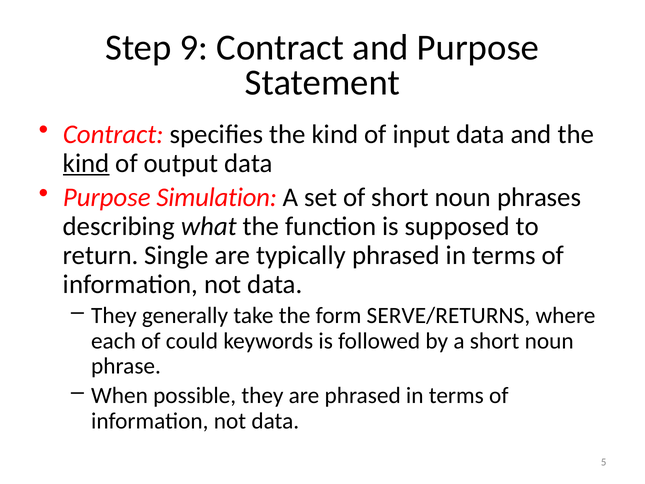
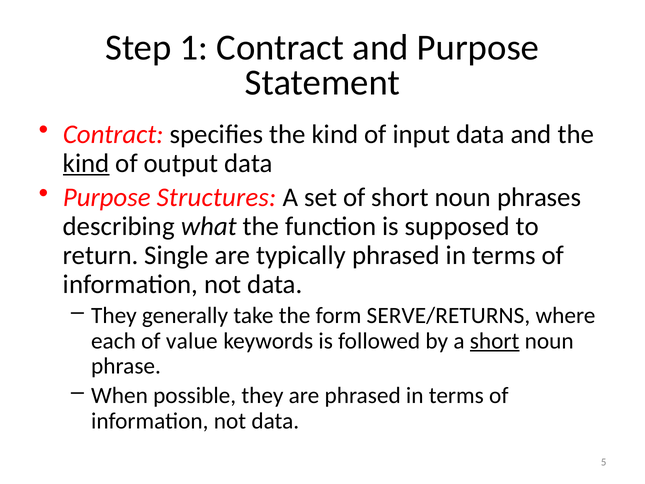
9: 9 -> 1
Simulation: Simulation -> Structures
could: could -> value
short at (495, 341) underline: none -> present
